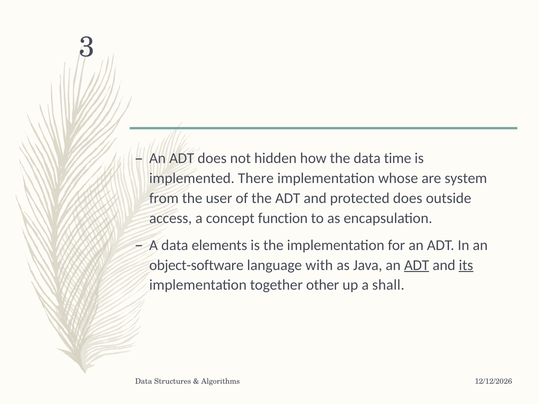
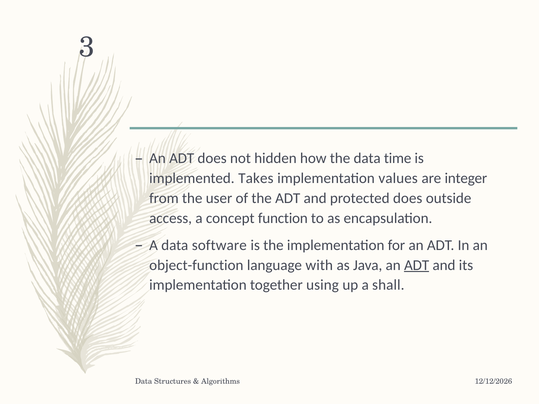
There: There -> Takes
whose: whose -> values
system: system -> integer
elements: elements -> software
object-software: object-software -> object-function
its underline: present -> none
other: other -> using
